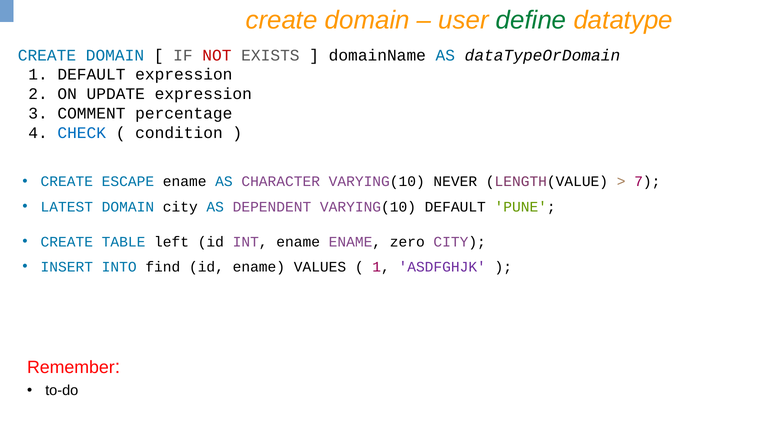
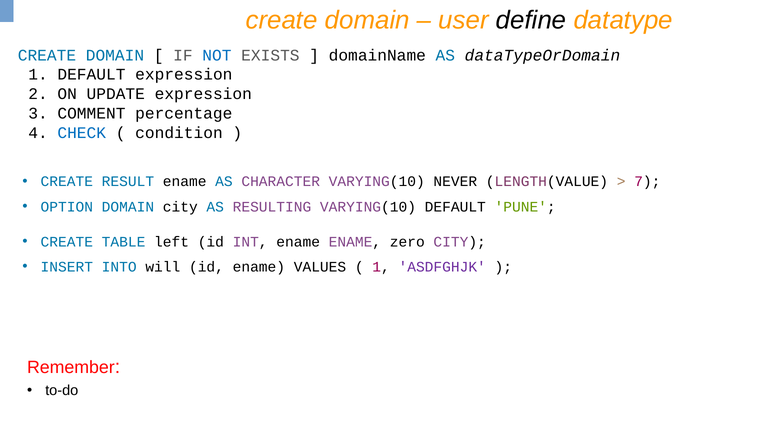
define colour: green -> black
NOT colour: red -> blue
ESCAPE: ESCAPE -> RESULT
LATEST: LATEST -> OPTION
DEPENDENT: DEPENDENT -> RESULTING
find: find -> will
